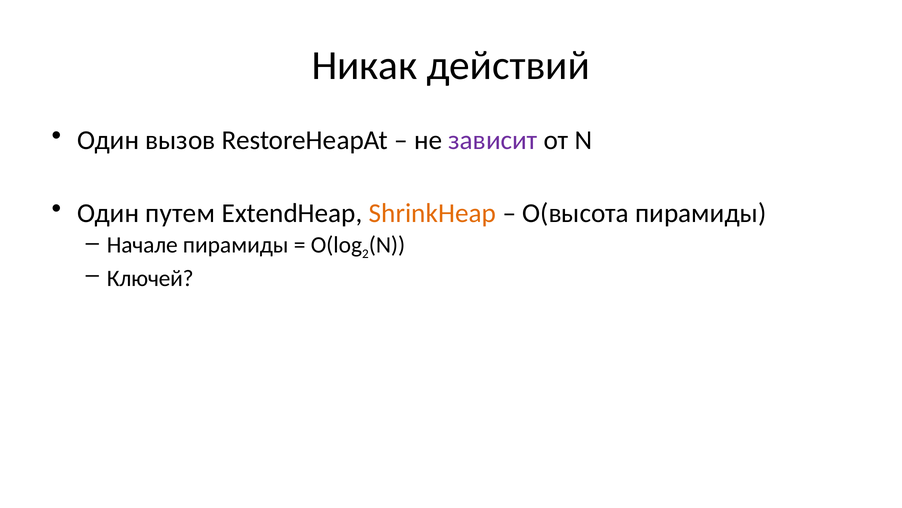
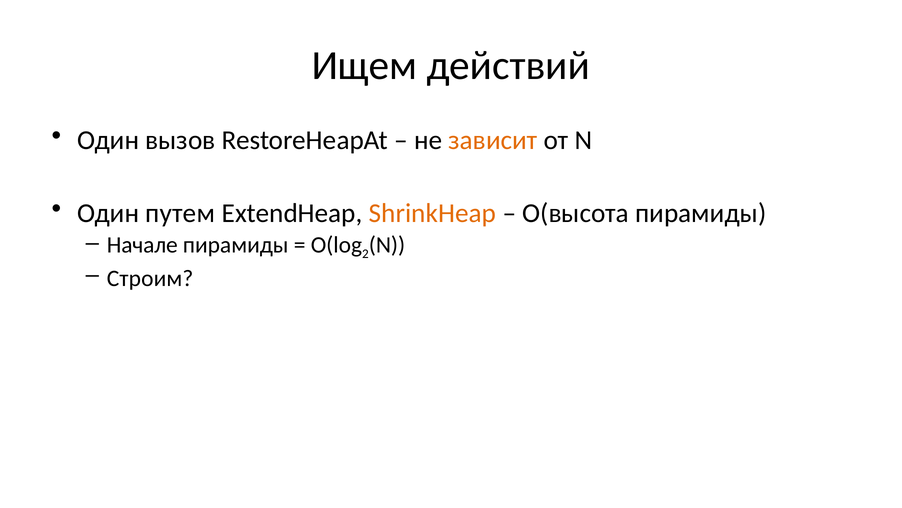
Никак: Никак -> Ищем
зависит colour: purple -> orange
Ключей: Ключей -> Строим
